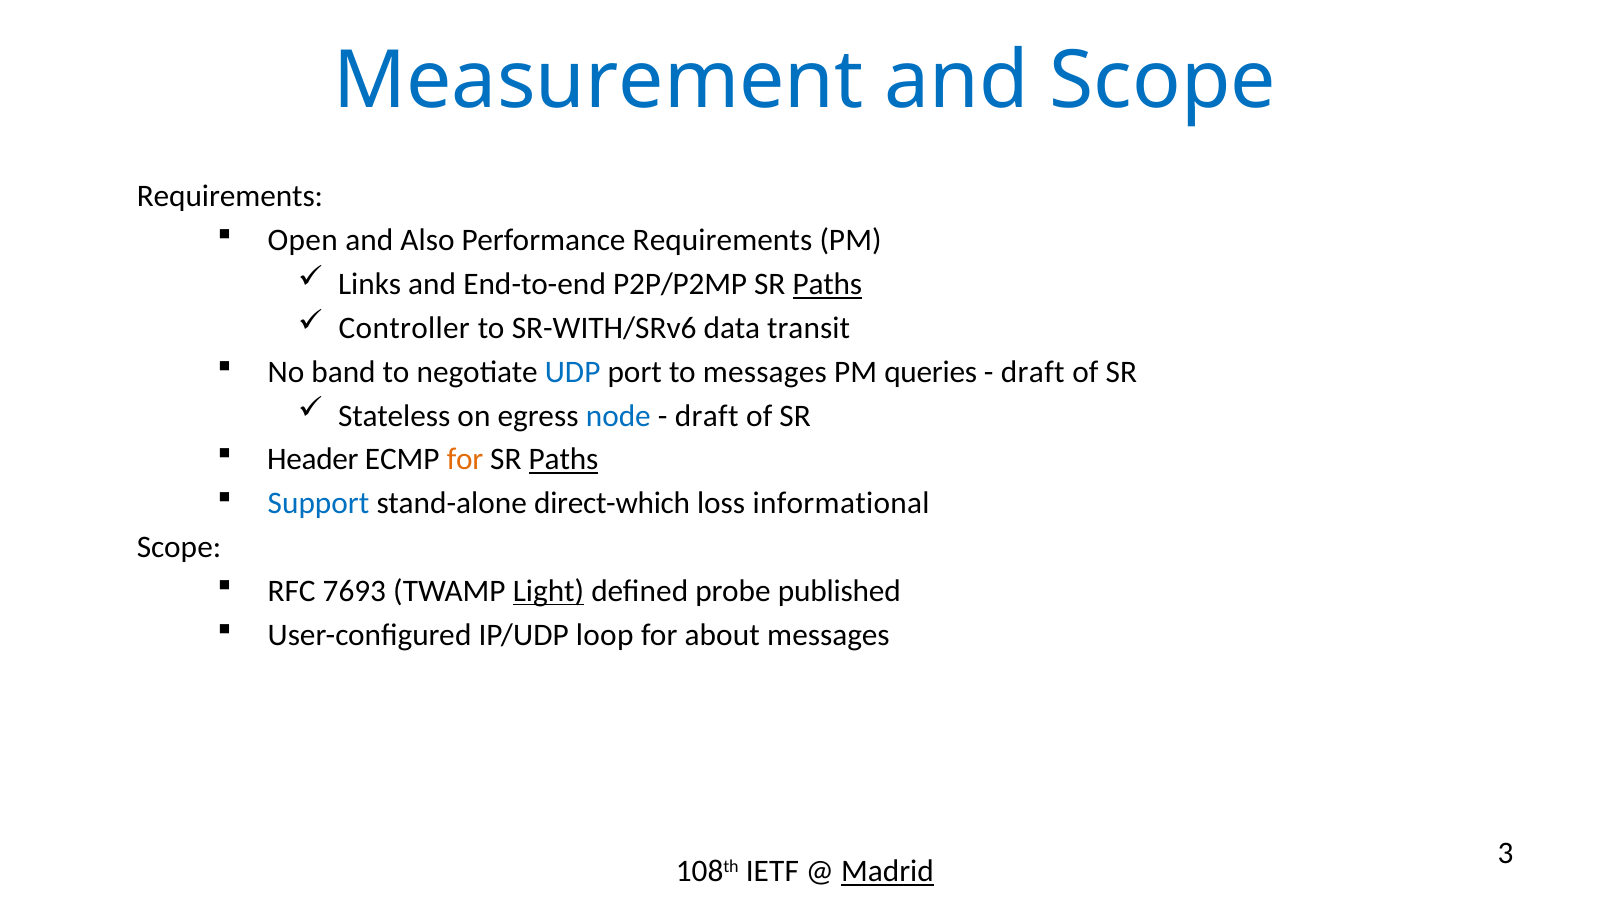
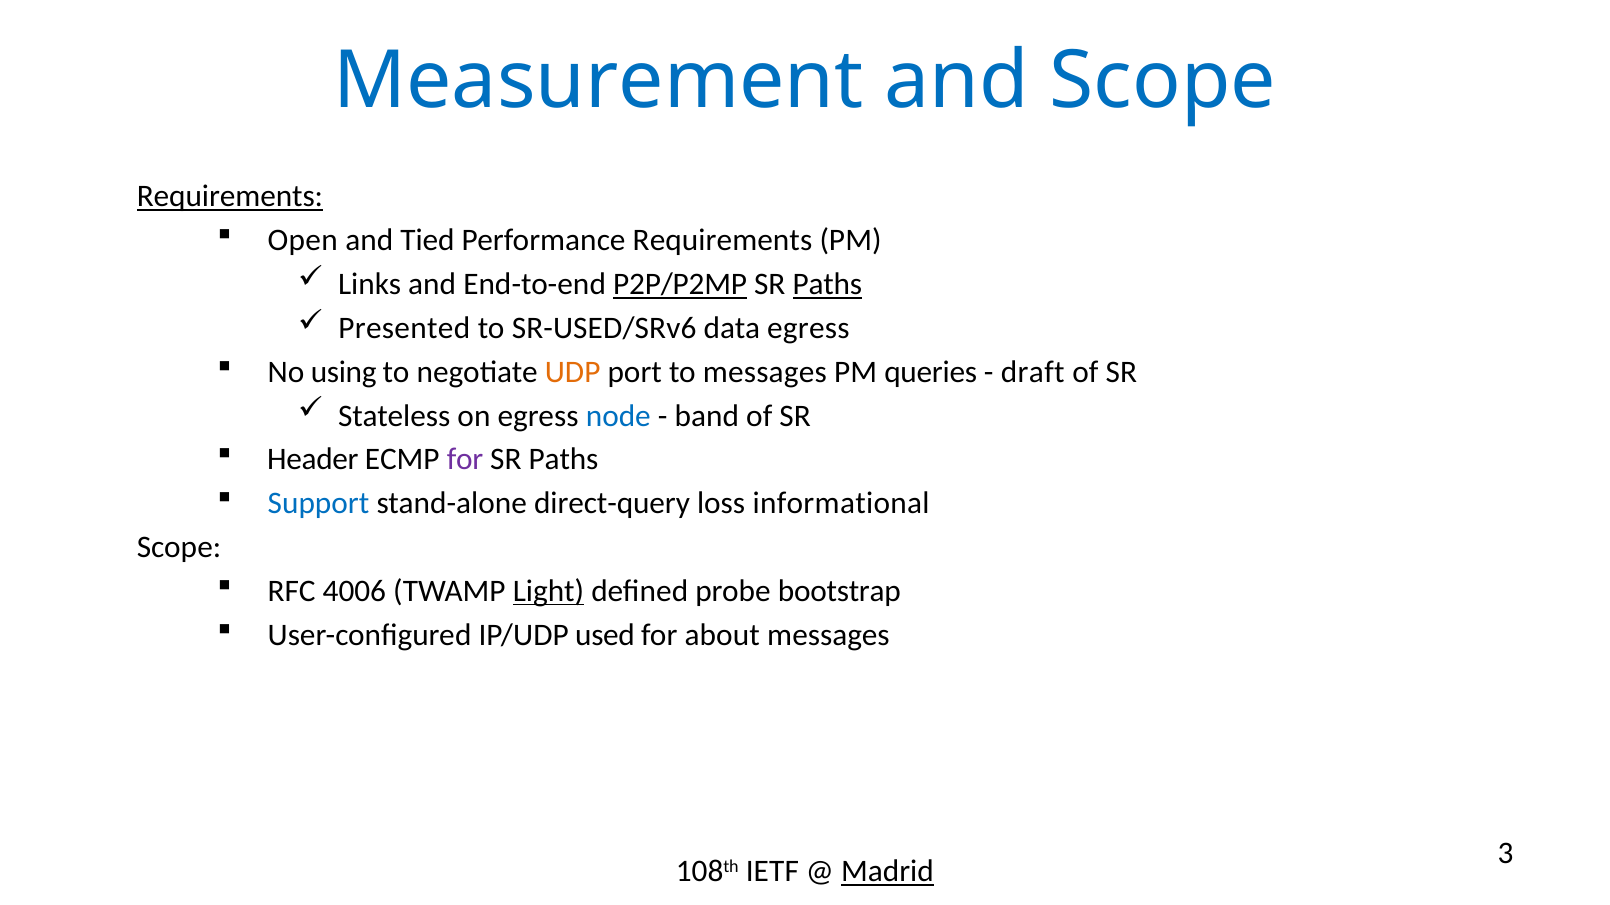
Requirements at (230, 197) underline: none -> present
Also: Also -> Tied
P2P/P2MP underline: none -> present
Controller: Controller -> Presented
SR-WITH/SRv6: SR-WITH/SRv6 -> SR-USED/SRv6
data transit: transit -> egress
band: band -> using
UDP colour: blue -> orange
draft at (707, 416): draft -> band
for at (465, 460) colour: orange -> purple
Paths at (564, 460) underline: present -> none
direct-which: direct-which -> direct-query
7693: 7693 -> 4006
published: published -> bootstrap
loop: loop -> used
